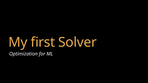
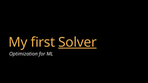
Solver underline: none -> present
